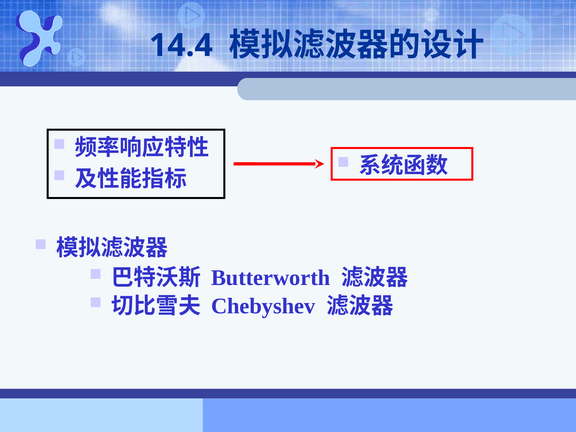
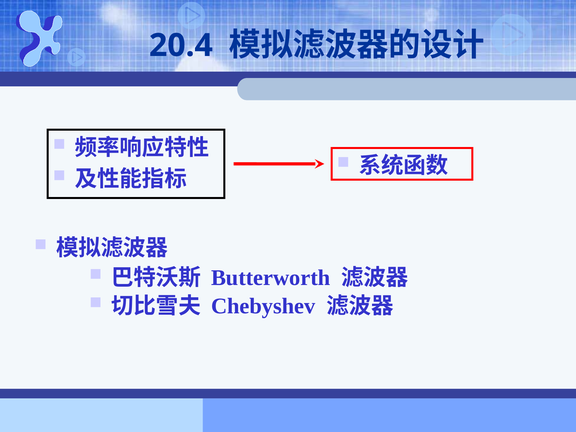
14.4: 14.4 -> 20.4
